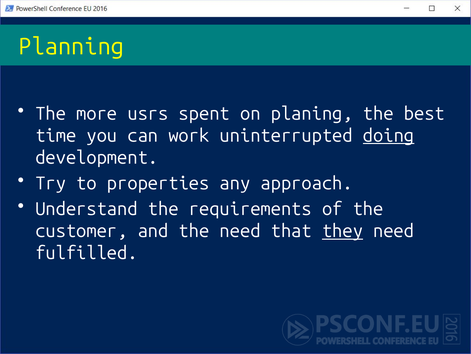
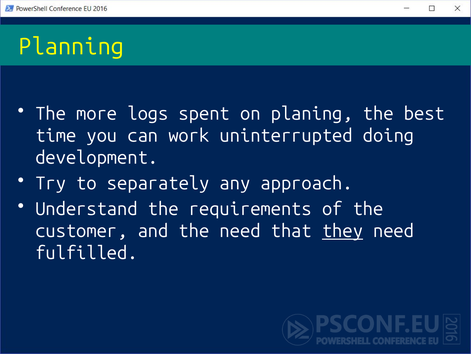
usrs: usrs -> logs
doing underline: present -> none
properties: properties -> separately
